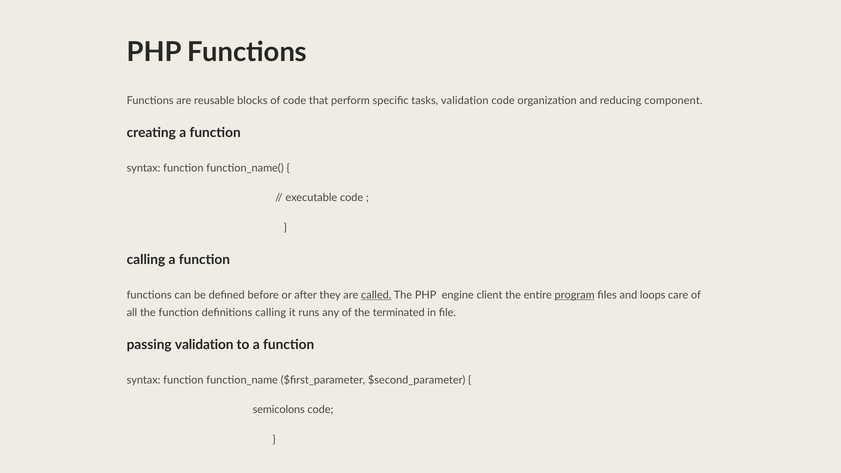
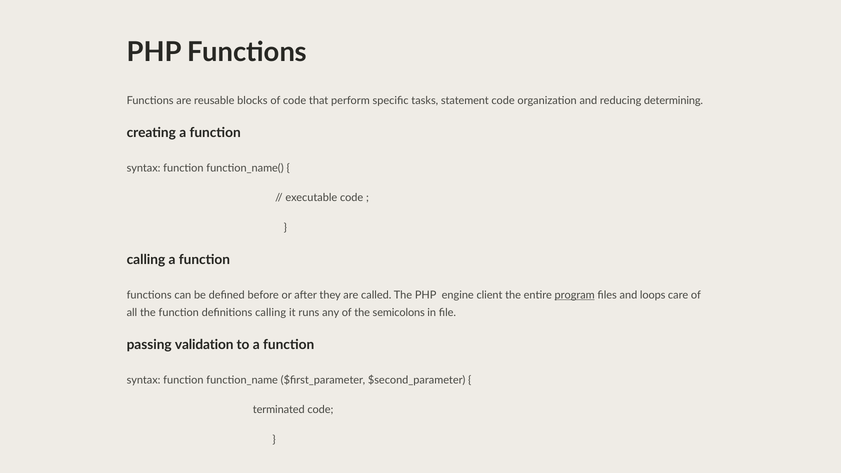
tasks validation: validation -> statement
component: component -> determining
called underline: present -> none
terminated: terminated -> semicolons
semicolons: semicolons -> terminated
